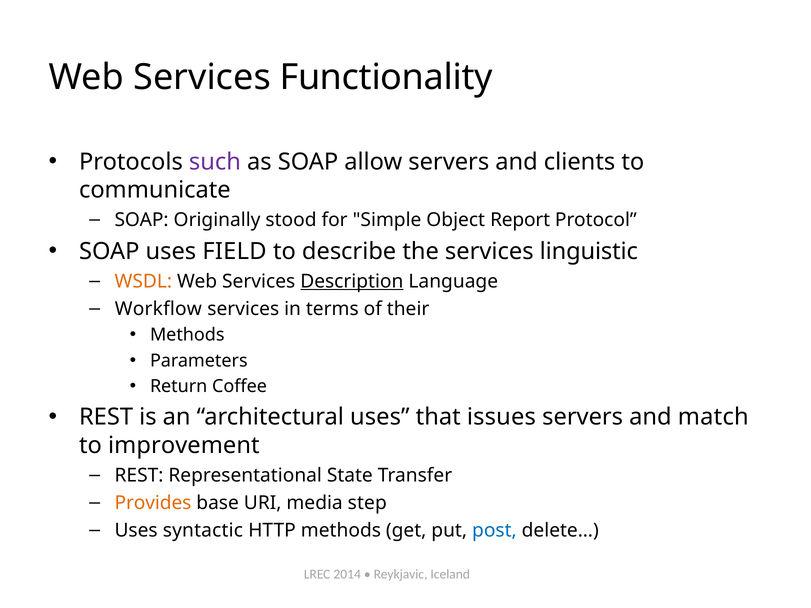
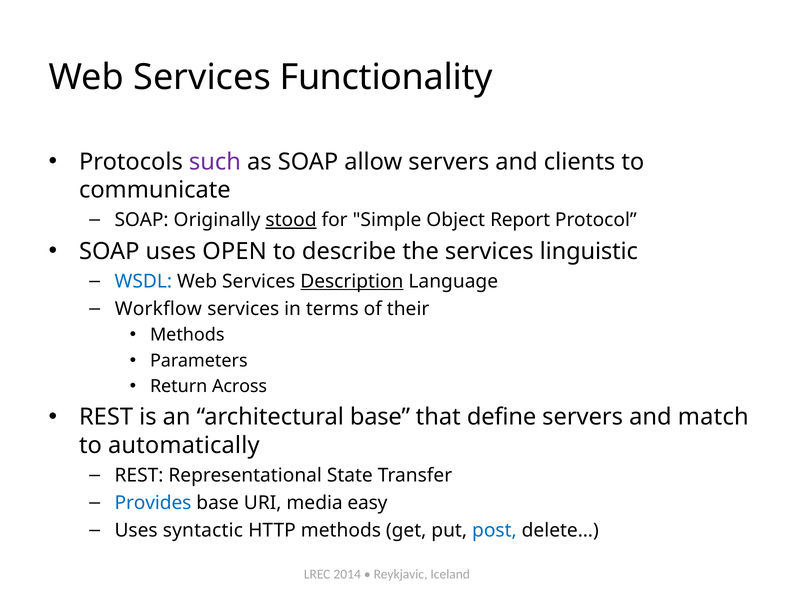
stood underline: none -> present
FIELD: FIELD -> OPEN
WSDL colour: orange -> blue
Coffee: Coffee -> Across
architectural uses: uses -> base
issues: issues -> define
improvement: improvement -> automatically
Provides colour: orange -> blue
step: step -> easy
